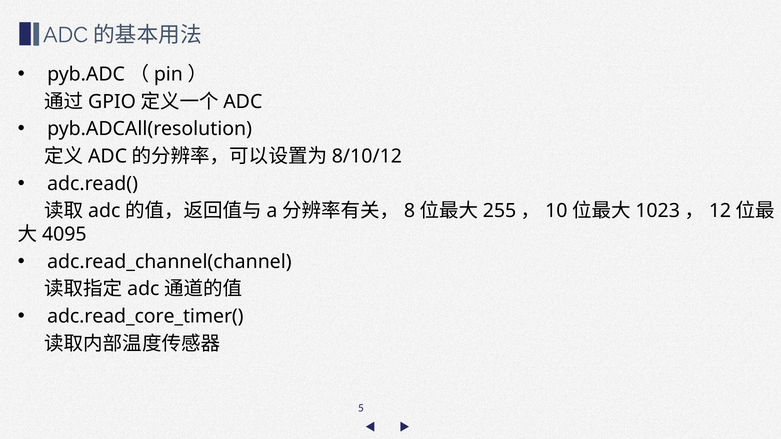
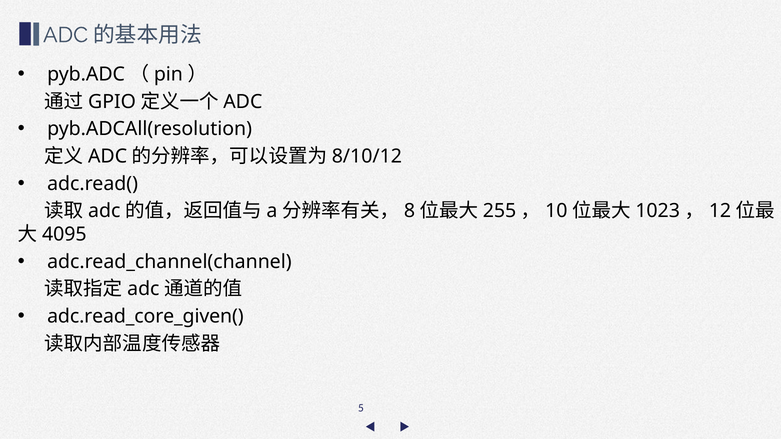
adc.read_core_timer(: adc.read_core_timer( -> adc.read_core_given(
